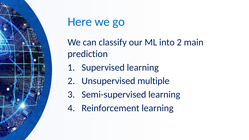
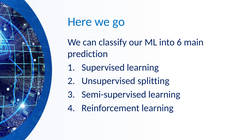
into 2: 2 -> 6
multiple: multiple -> splitting
